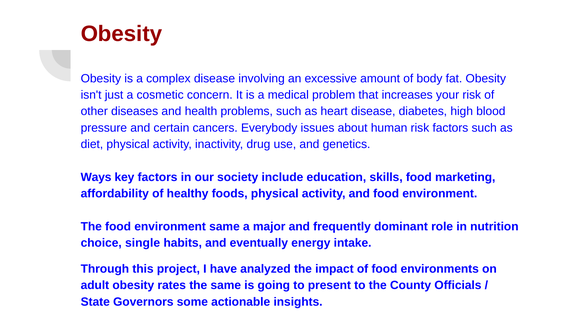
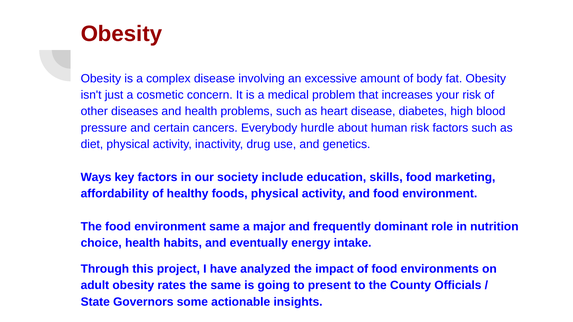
issues: issues -> hurdle
choice single: single -> health
